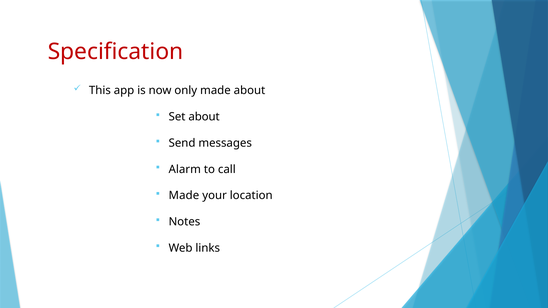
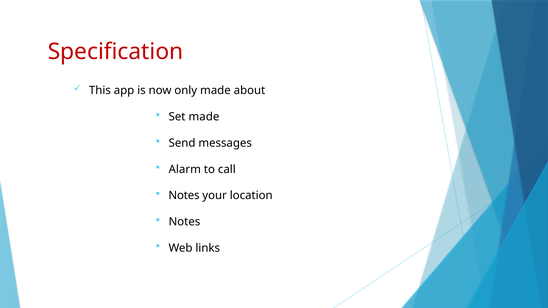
Set about: about -> made
Made at (184, 196): Made -> Notes
